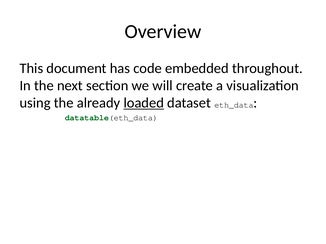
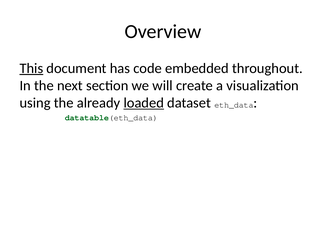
This underline: none -> present
